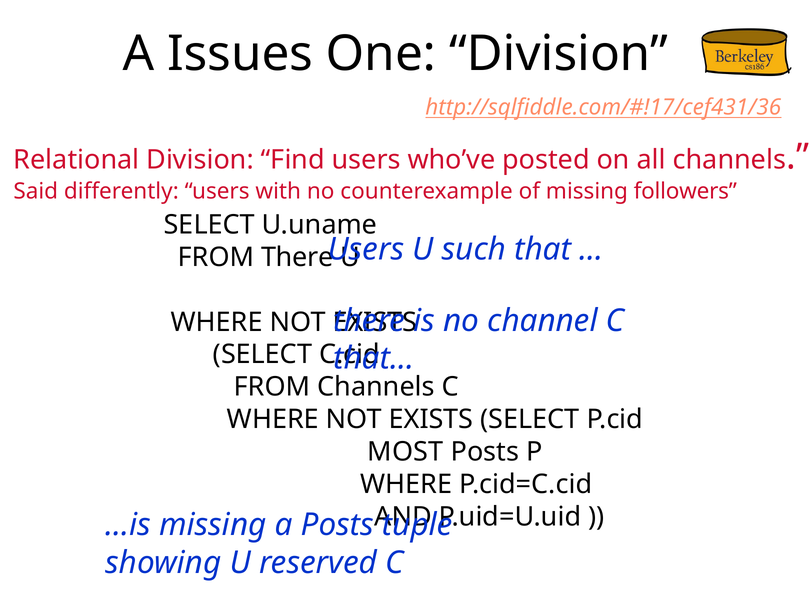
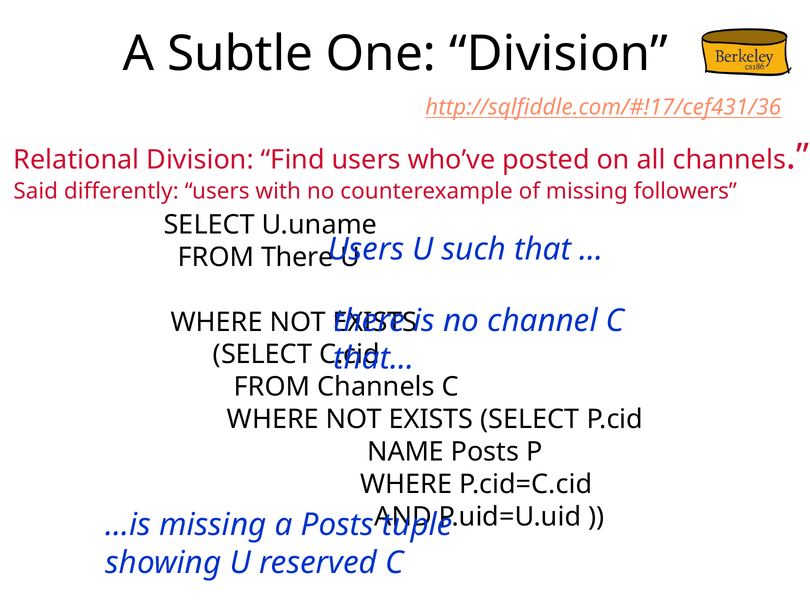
Issues: Issues -> Subtle
MOST: MOST -> NAME
